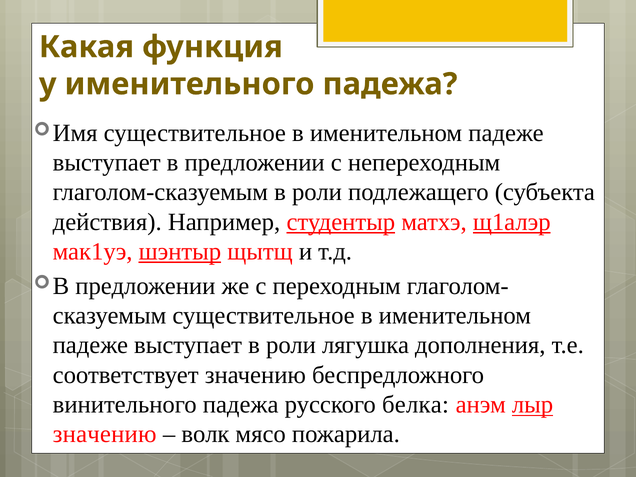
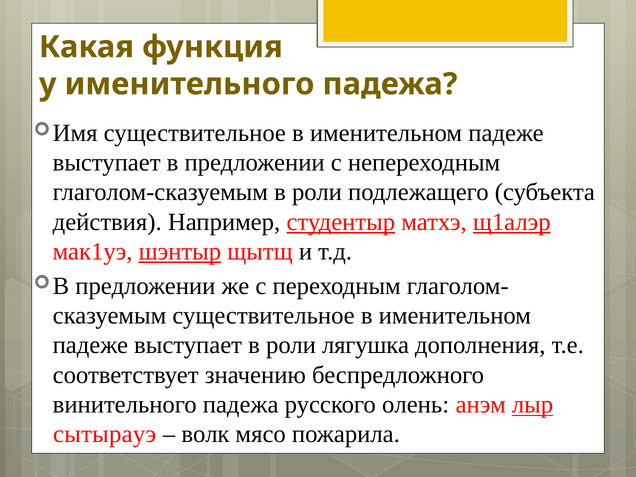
белка: белка -> олень
значению at (105, 434): значению -> сытырауэ
